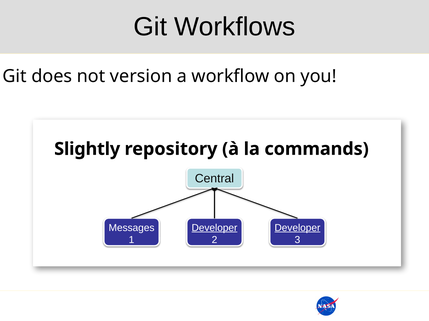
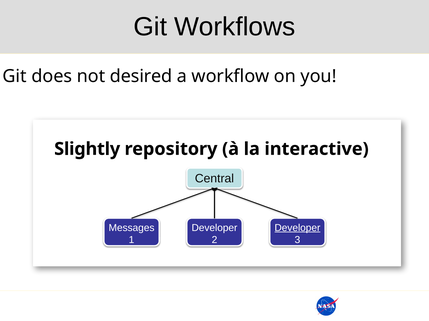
version: version -> desired
commands: commands -> interactive
Developer at (215, 228) underline: present -> none
